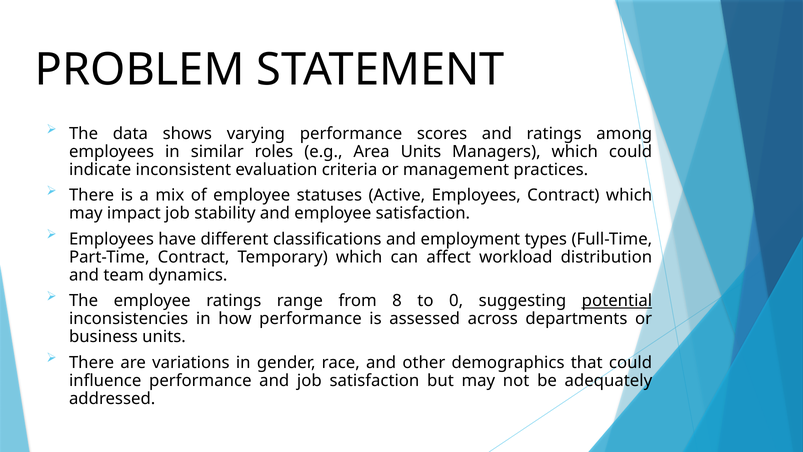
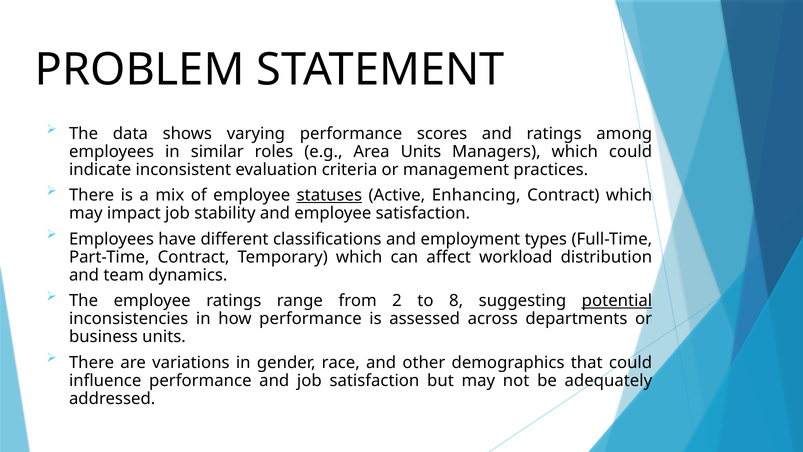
statuses underline: none -> present
Active Employees: Employees -> Enhancing
8: 8 -> 2
0: 0 -> 8
